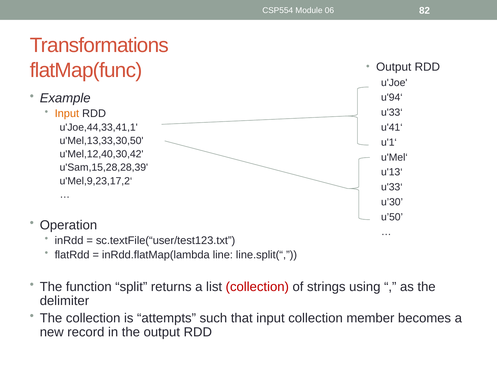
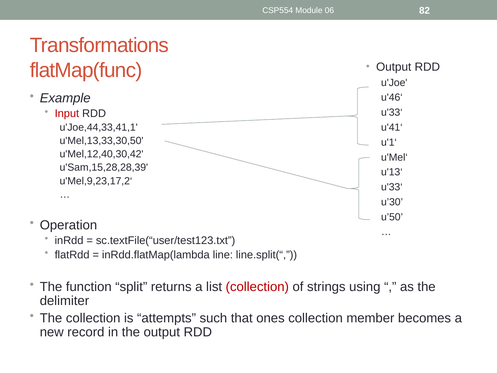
u'94‘: u'94‘ -> u'46‘
Input at (67, 113) colour: orange -> red
that input: input -> ones
